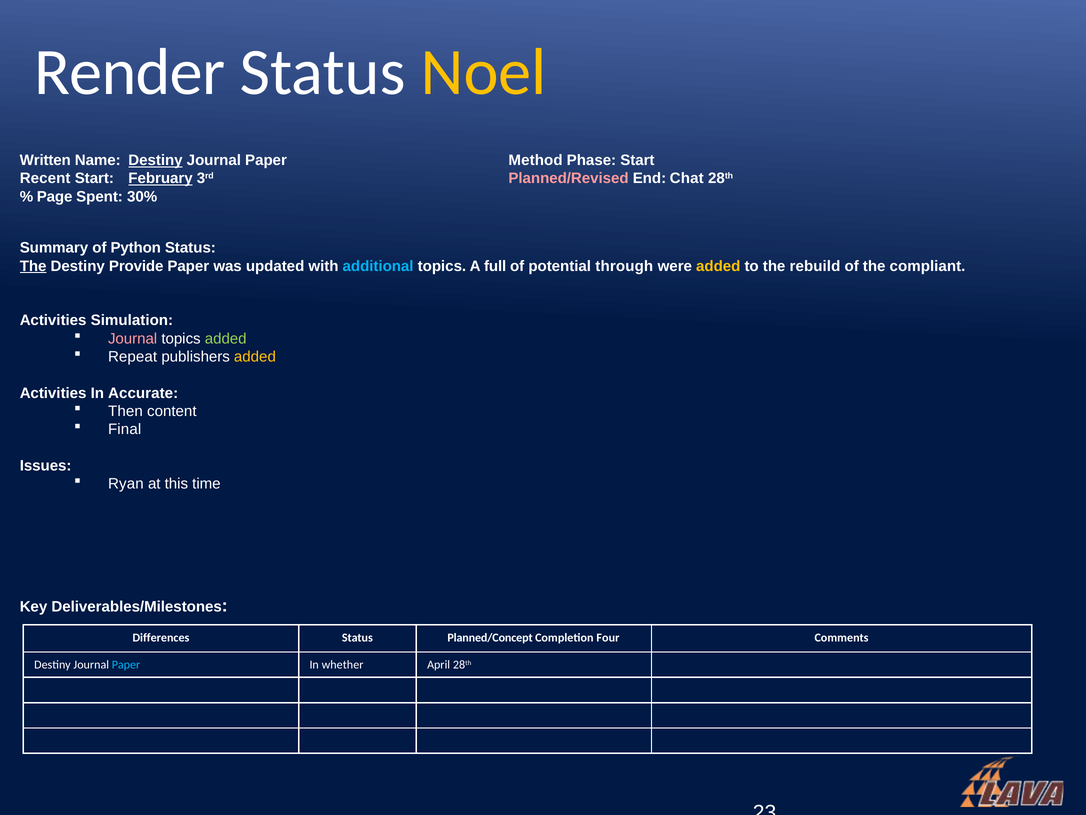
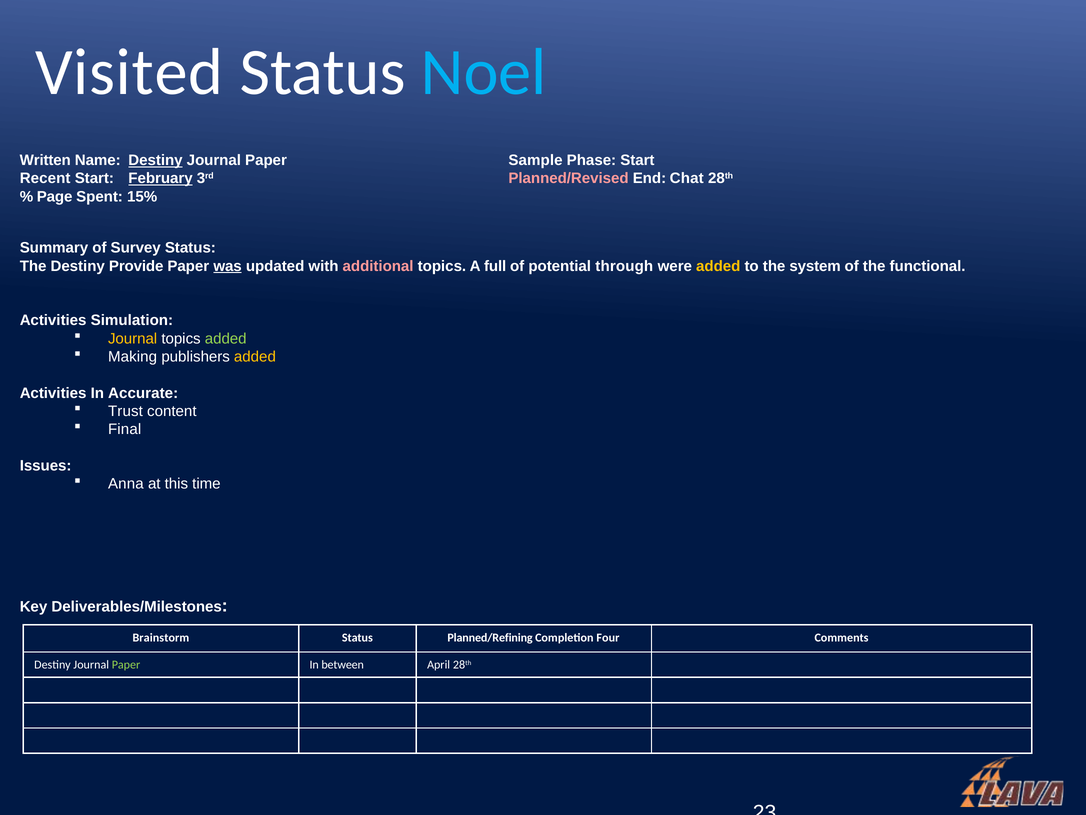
Render: Render -> Visited
Noel colour: yellow -> light blue
Method: Method -> Sample
30%: 30% -> 15%
Python: Python -> Survey
The at (33, 266) underline: present -> none
was underline: none -> present
additional colour: light blue -> pink
rebuild: rebuild -> system
compliant: compliant -> functional
Journal at (133, 338) colour: pink -> yellow
Repeat: Repeat -> Making
Then: Then -> Trust
Ryan: Ryan -> Anna
Differences: Differences -> Brainstorm
Planned/Concept: Planned/Concept -> Planned/Refining
Paper at (126, 665) colour: light blue -> light green
whether: whether -> between
